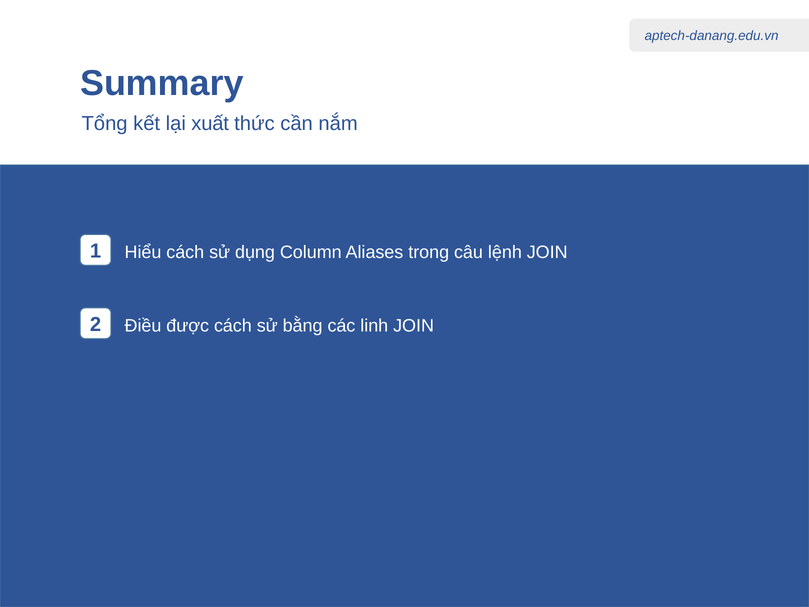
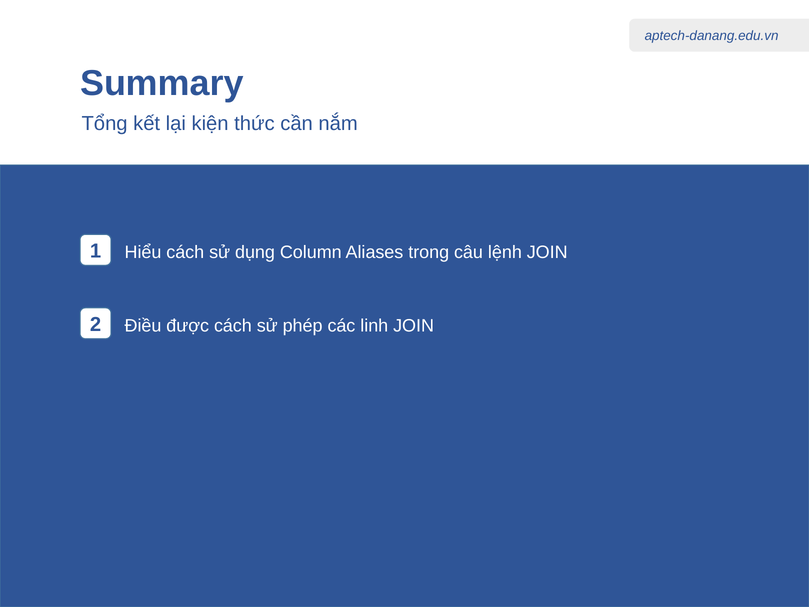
xuất: xuất -> kiện
bằng: bằng -> phép
